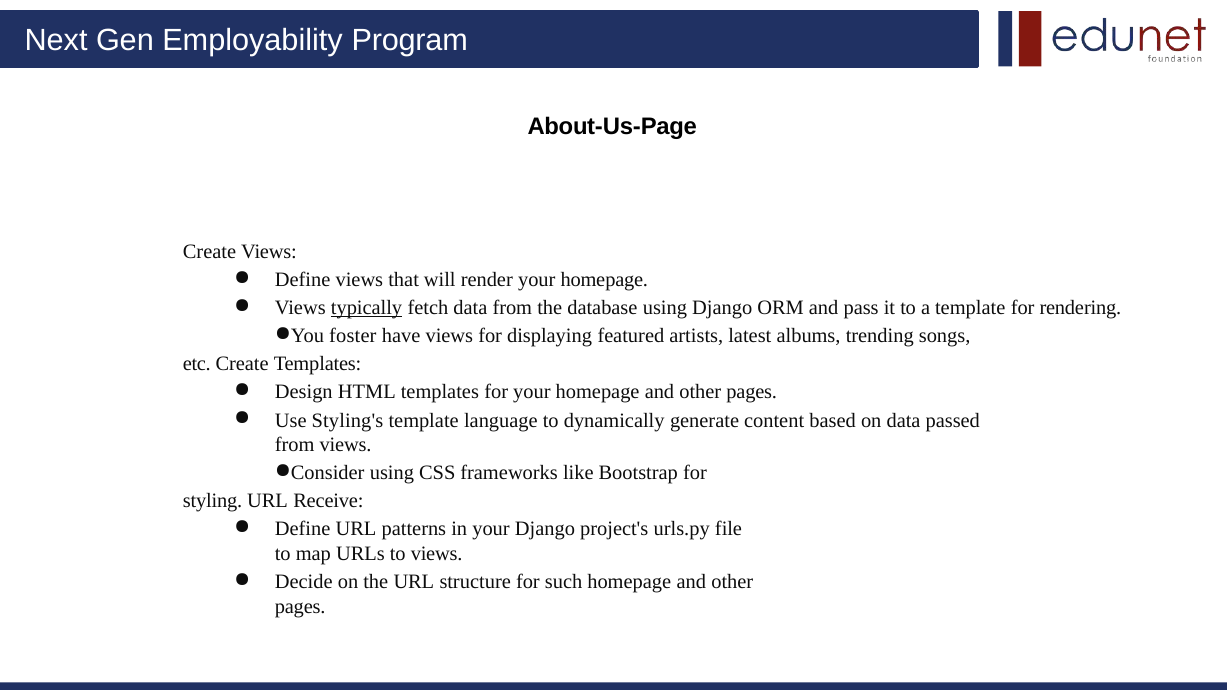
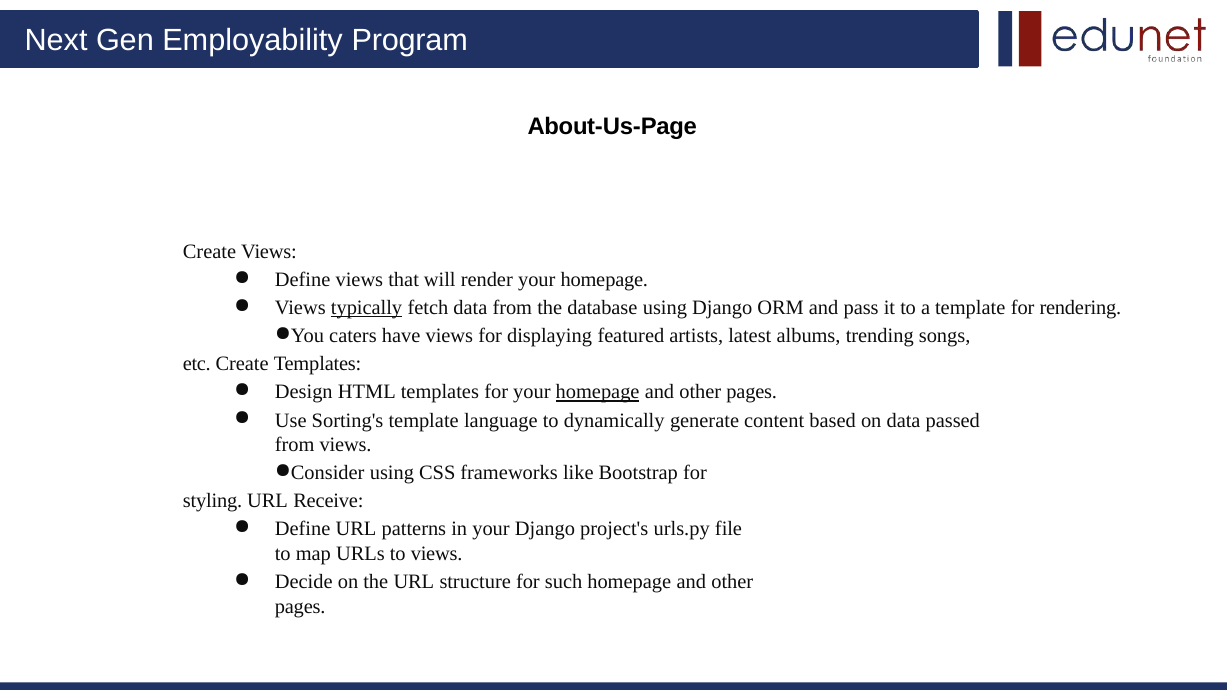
foster: foster -> caters
homepage at (598, 392) underline: none -> present
Styling's: Styling's -> Sorting's
